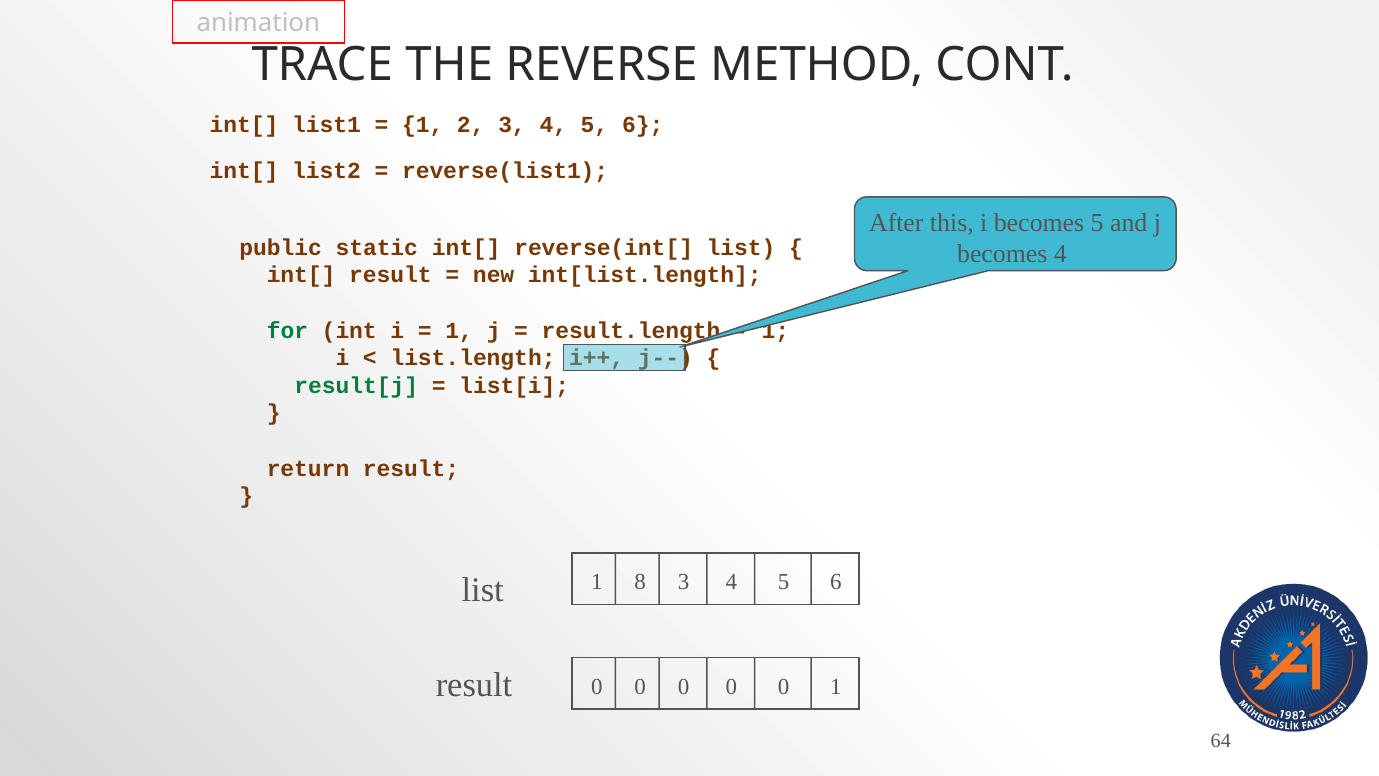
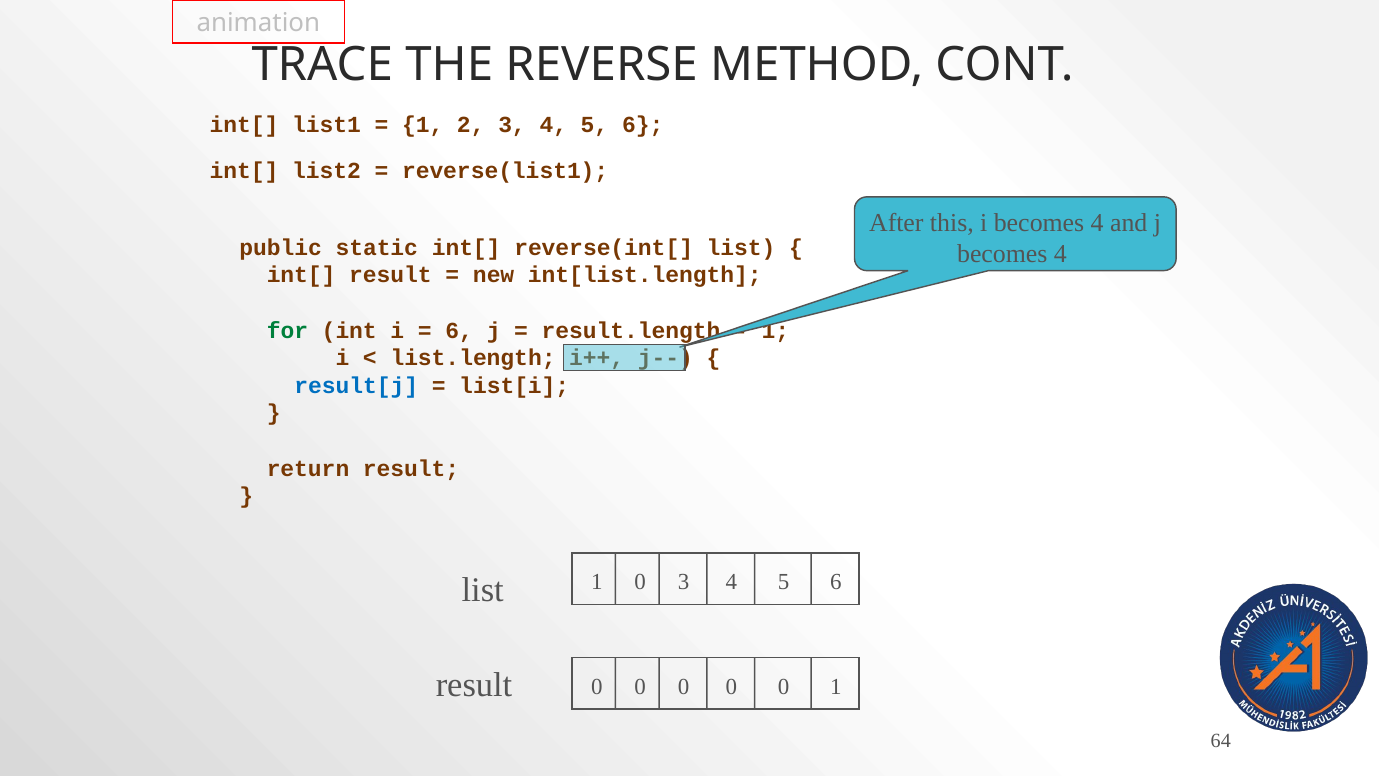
i becomes 5: 5 -> 4
1 at (459, 331): 1 -> 6
result[j colour: green -> blue
1 8: 8 -> 0
